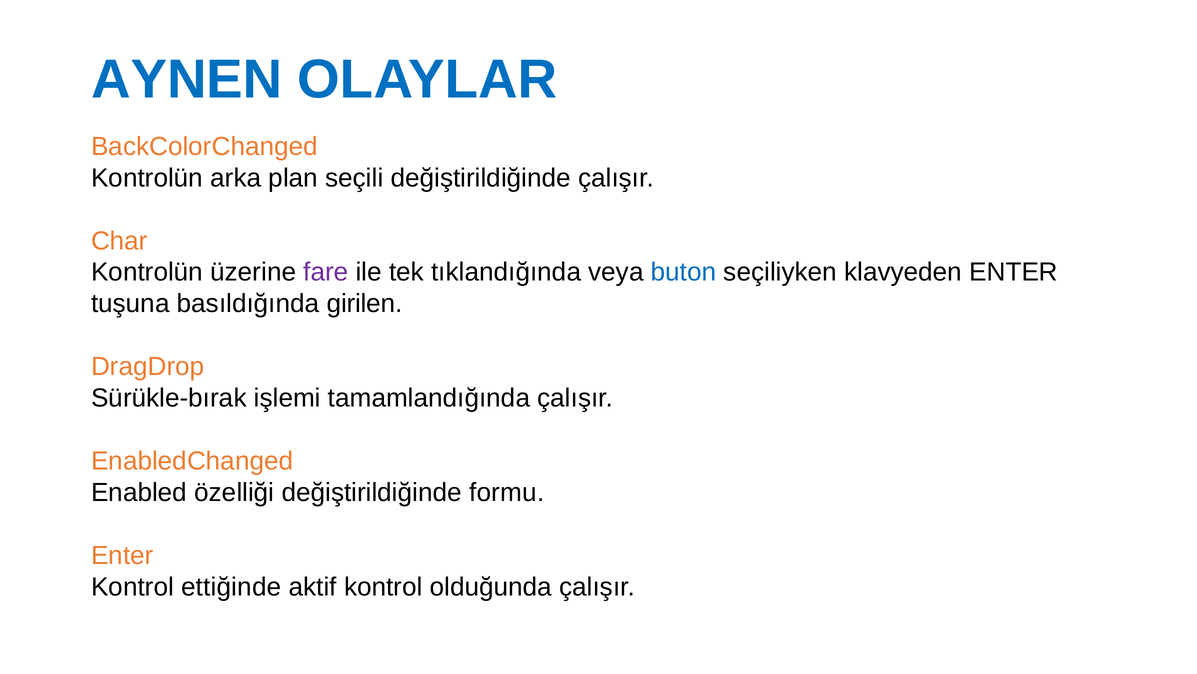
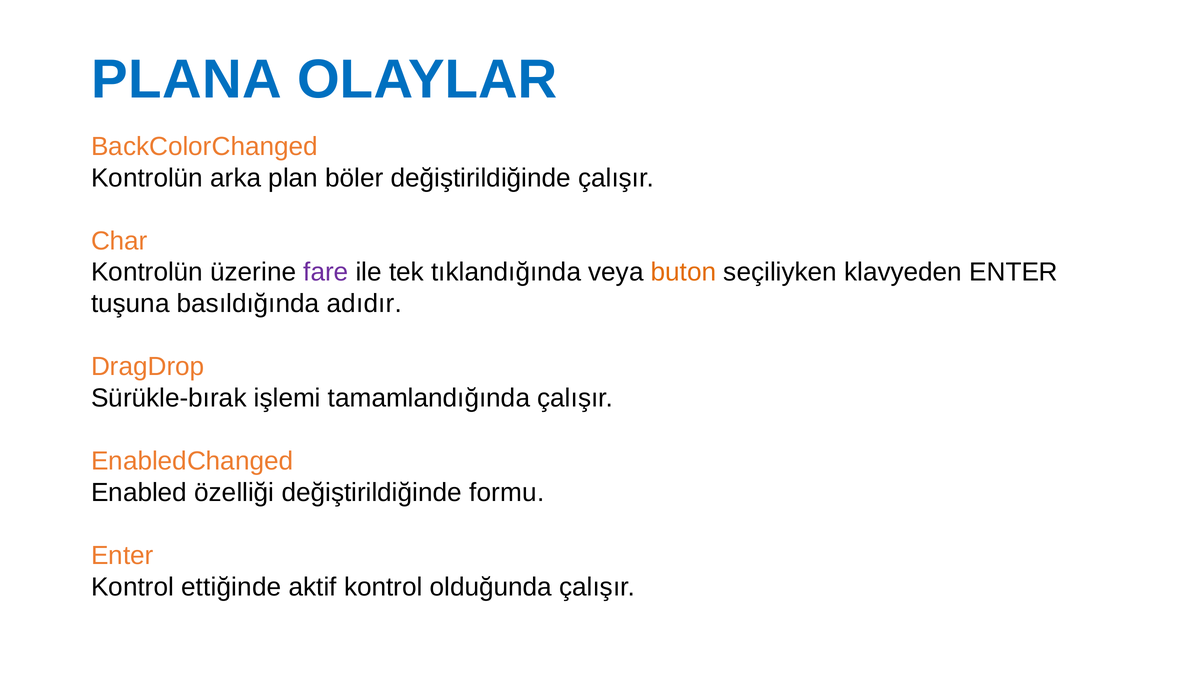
AYNEN: AYNEN -> PLANA
seçili: seçili -> böler
buton colour: blue -> orange
girilen: girilen -> adıdır
